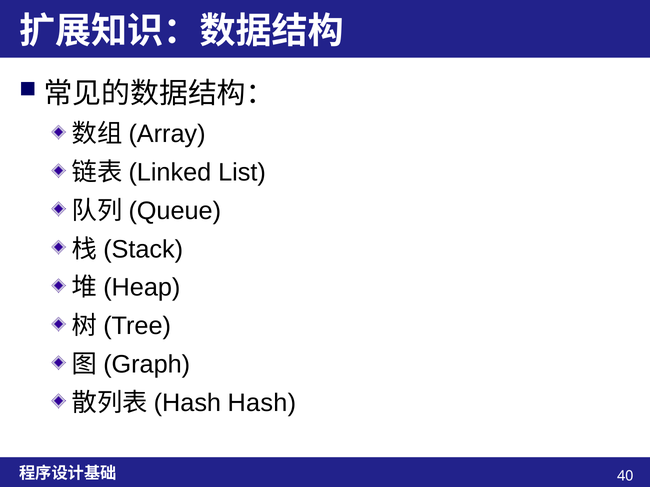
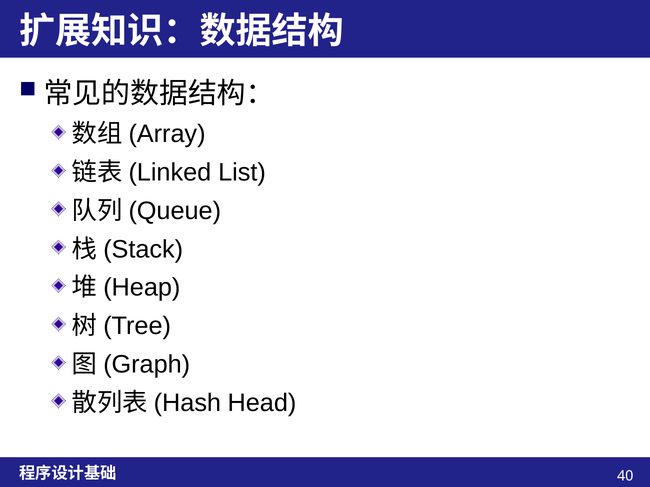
Hash at (262, 403): Hash -> Head
